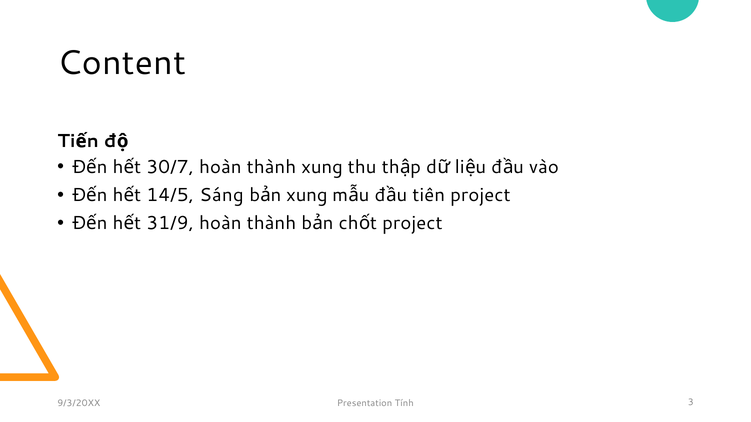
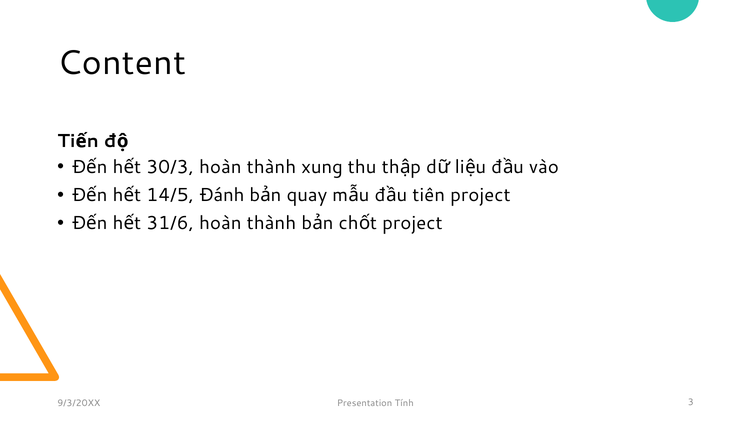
30/7: 30/7 -> 30/3
Sáng: Sáng -> Đánh
xung at (307, 195): xung -> quay
31/9: 31/9 -> 31/6
